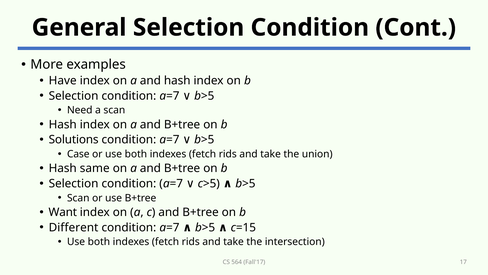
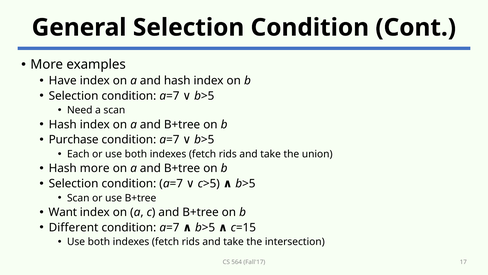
Solutions: Solutions -> Purchase
Case: Case -> Each
Hash same: same -> more
